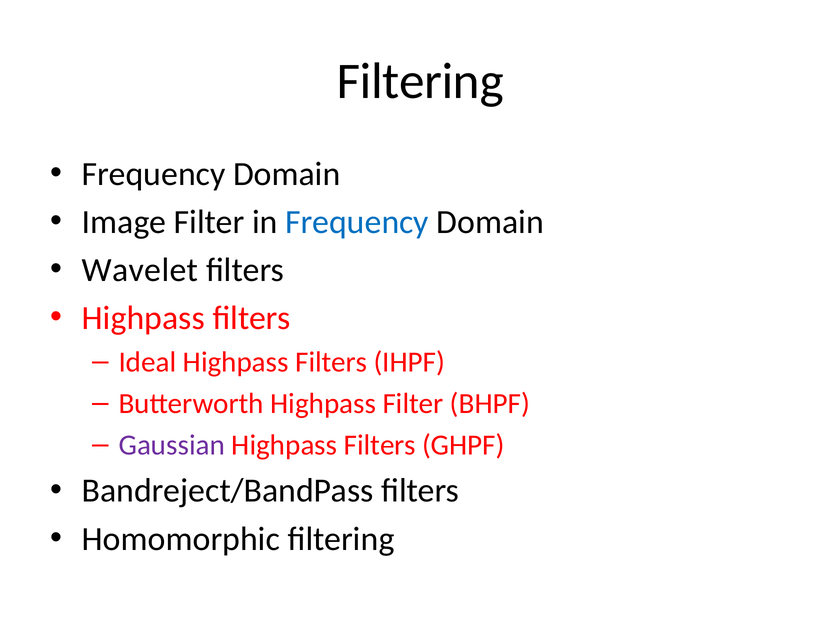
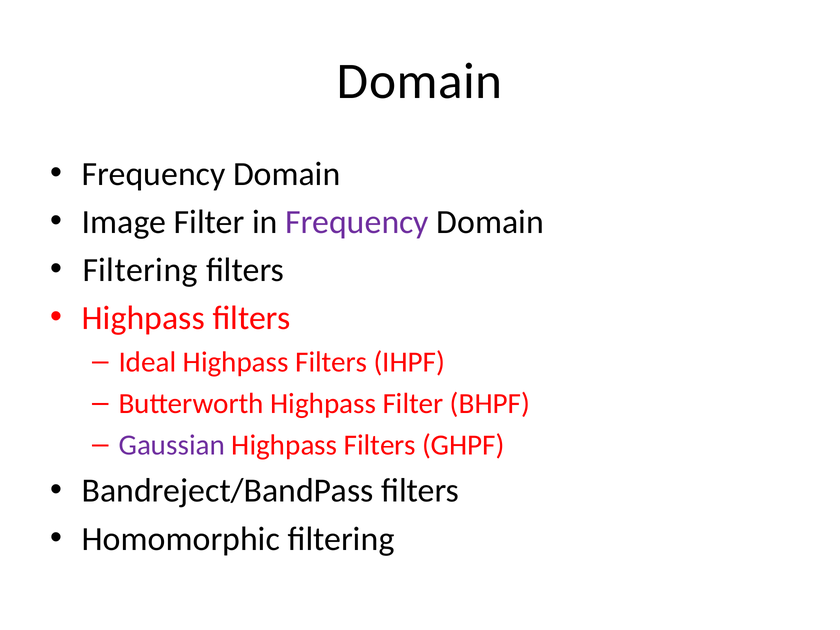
Filtering at (420, 81): Filtering -> Domain
Frequency at (357, 222) colour: blue -> purple
Wavelet at (140, 270): Wavelet -> Filtering
